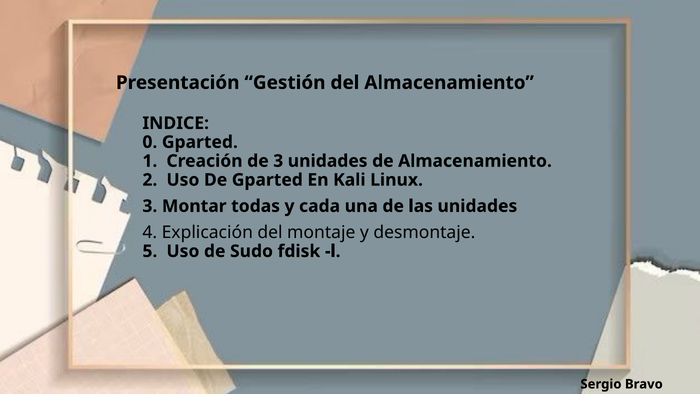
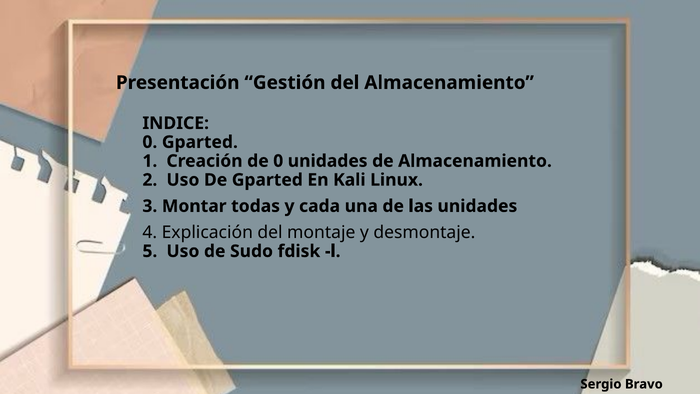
de 3: 3 -> 0
